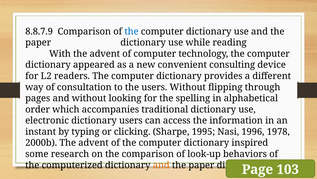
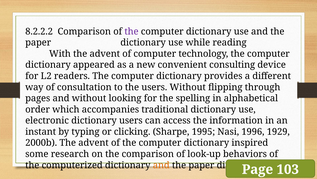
8.8.7.9: 8.8.7.9 -> 8.2.2.2
the at (132, 31) colour: blue -> purple
1978: 1978 -> 1929
